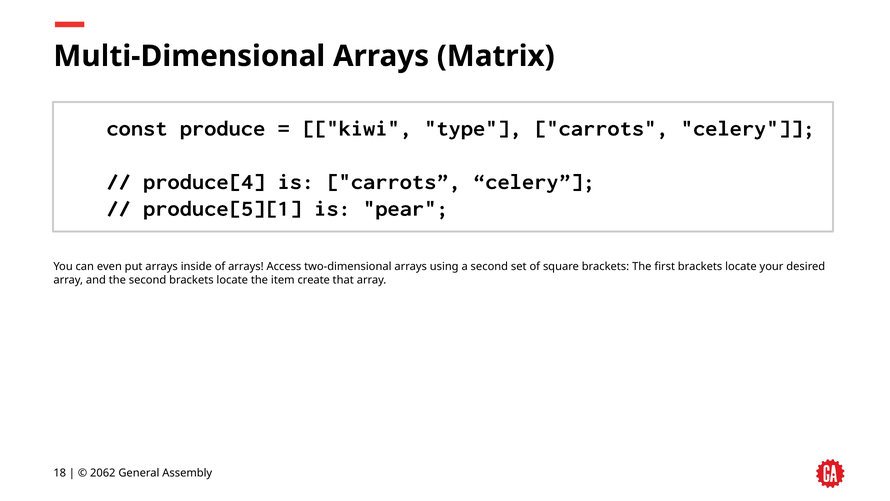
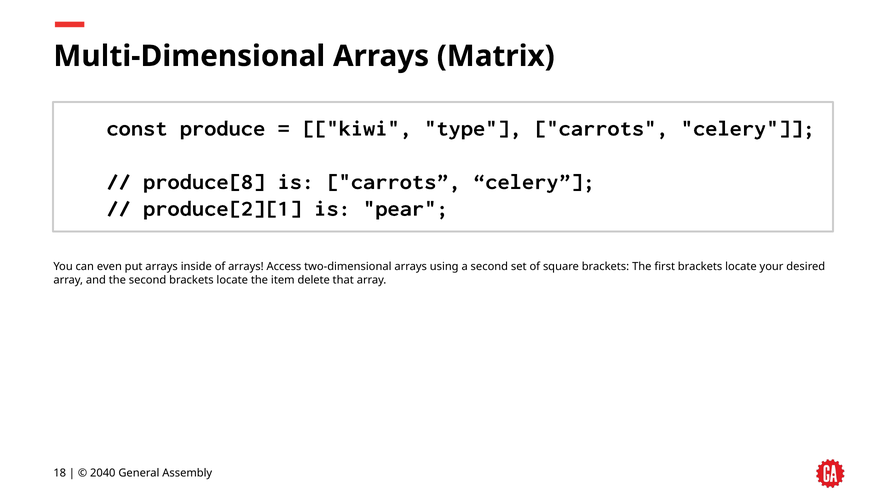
produce[4: produce[4 -> produce[8
produce[5][1: produce[5][1 -> produce[2][1
create: create -> delete
2062: 2062 -> 2040
